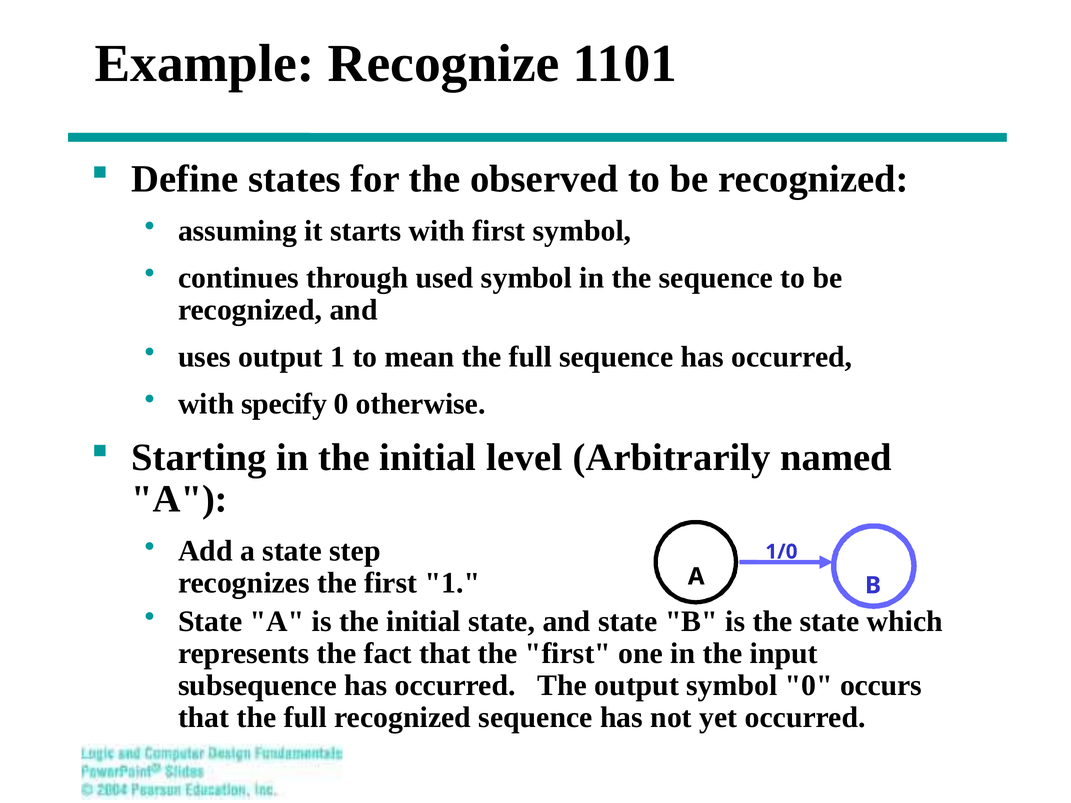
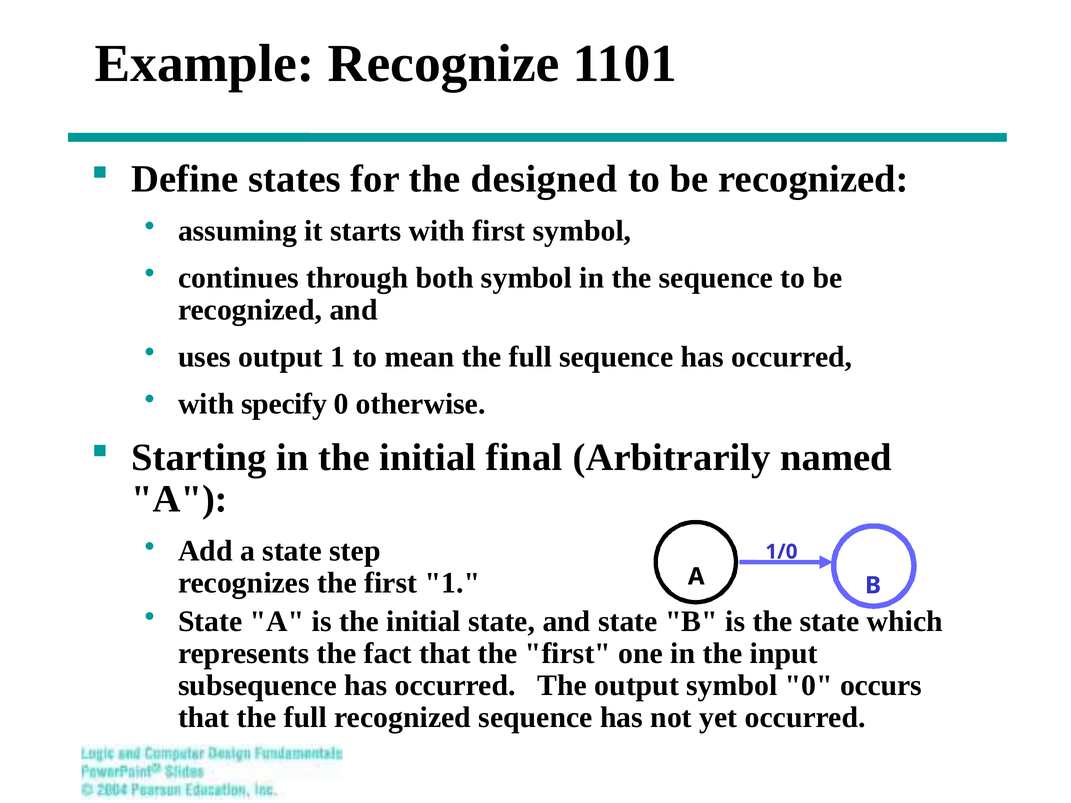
observed: observed -> designed
used: used -> both
level: level -> final
